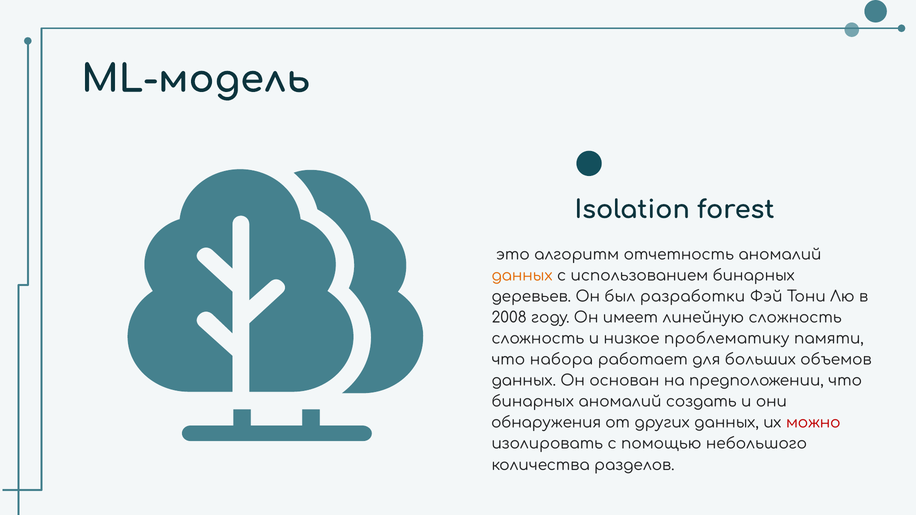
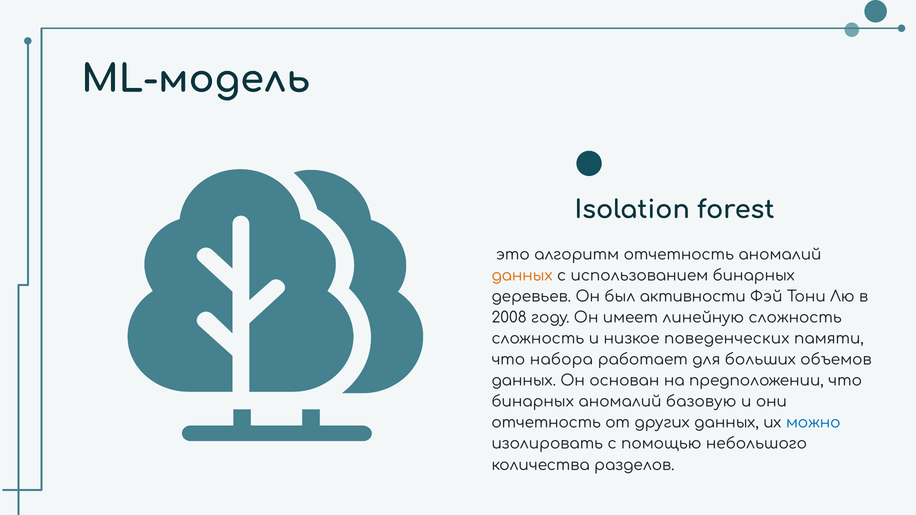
разработки: разработки -> активности
проблематику: проблематику -> поведенческих
создать: создать -> базовую
обнаружения at (546, 423): обнаружения -> отчетность
можно colour: red -> blue
